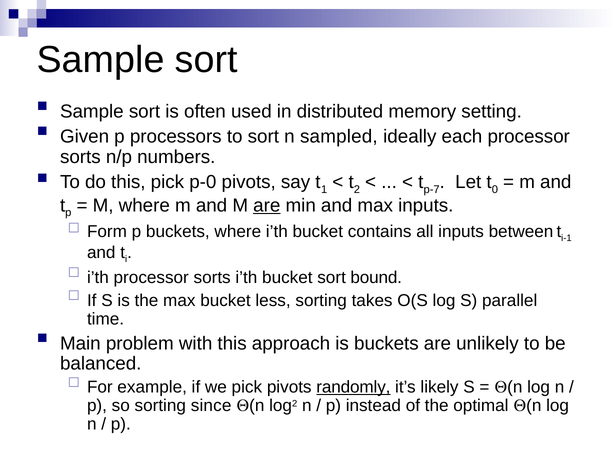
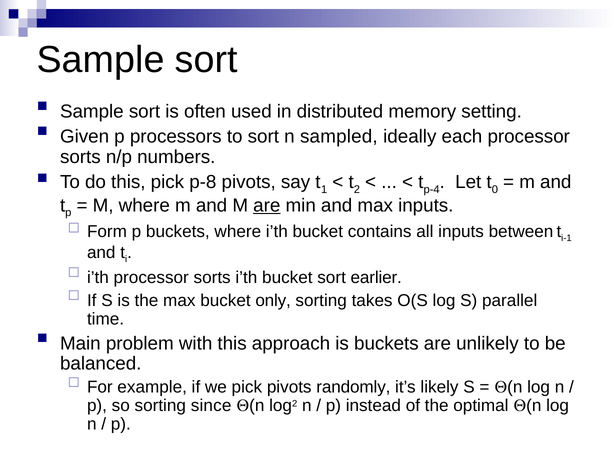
p-0: p-0 -> p-8
p-7: p-7 -> p-4
bound: bound -> earlier
less: less -> only
randomly underline: present -> none
